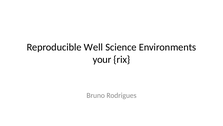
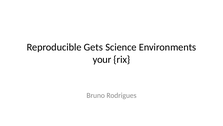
Well: Well -> Gets
